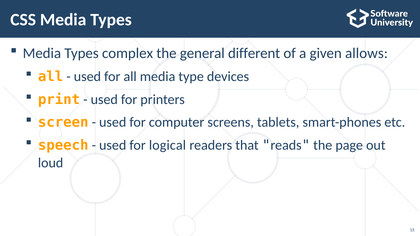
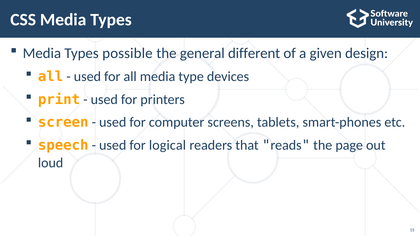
complex: complex -> possible
allows: allows -> design
